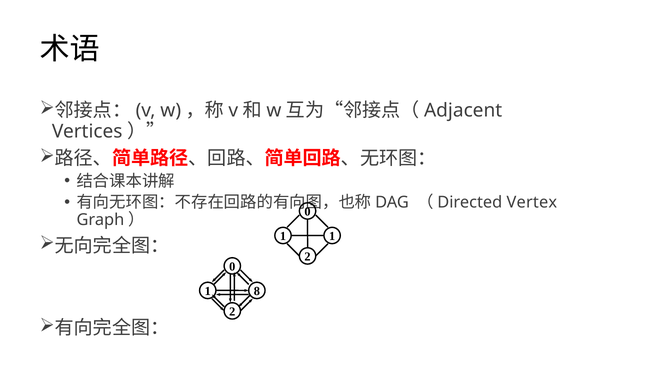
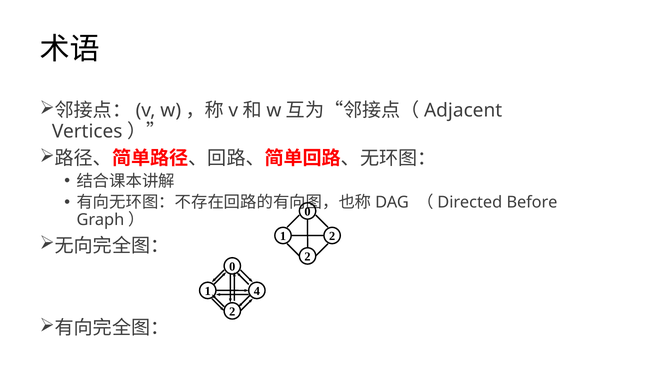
Vertex: Vertex -> Before
1 1: 1 -> 2
8: 8 -> 4
